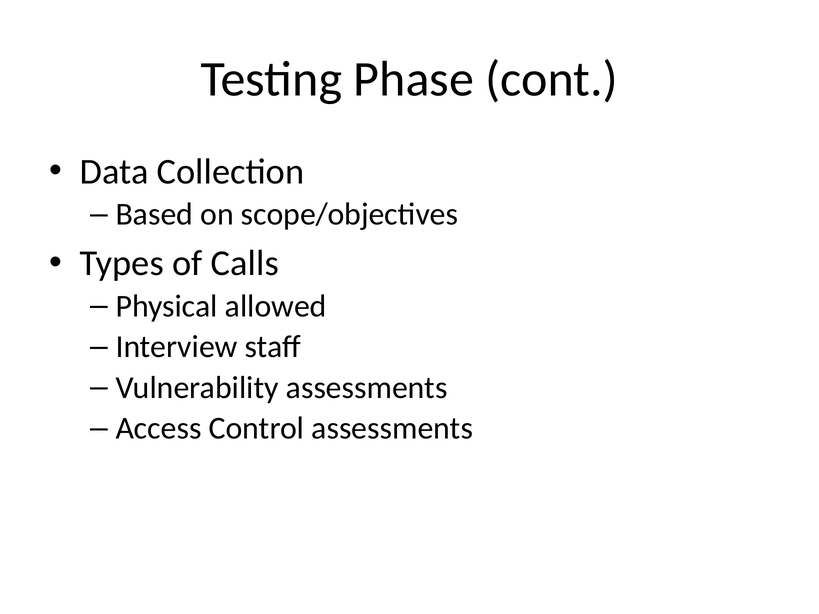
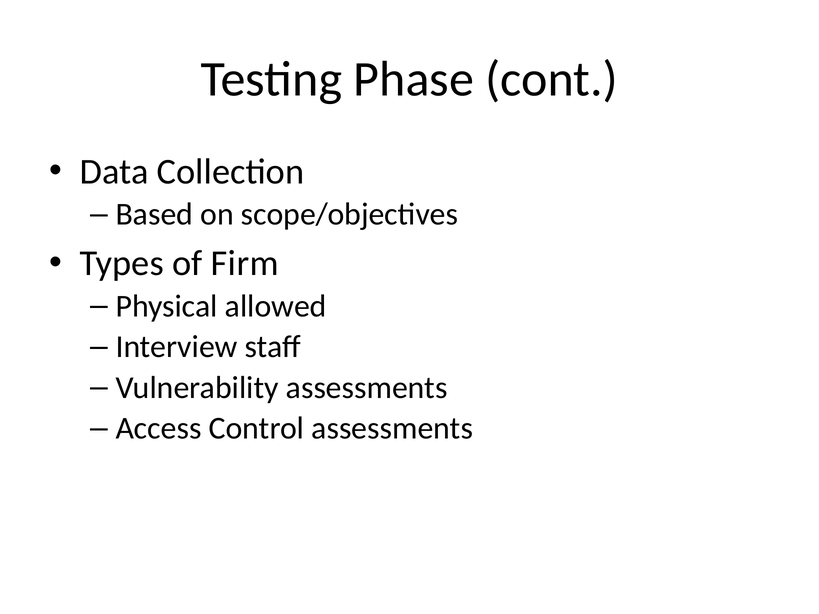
Calls: Calls -> Firm
